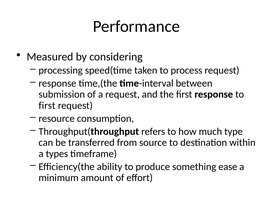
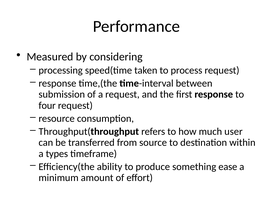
first at (47, 105): first -> four
type: type -> user
